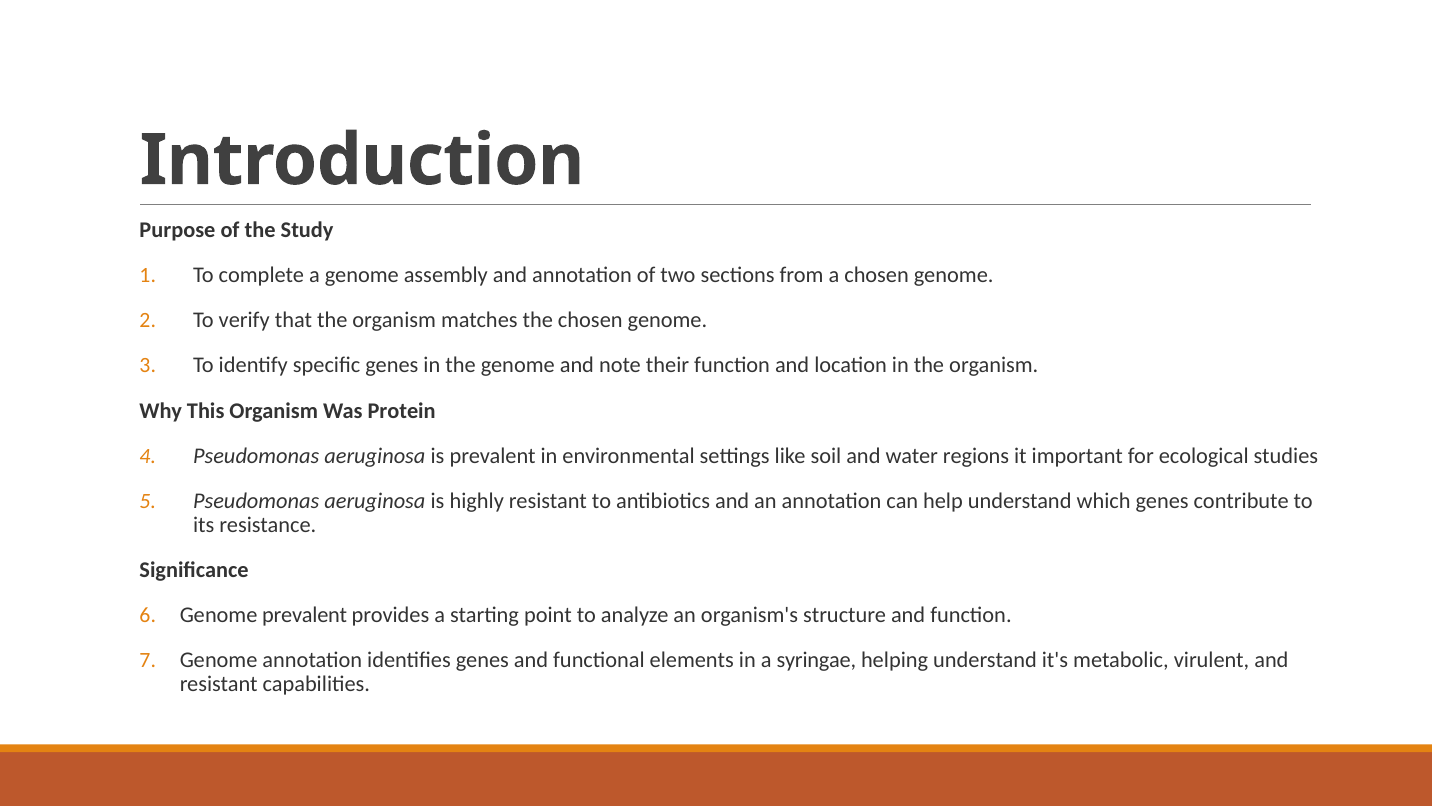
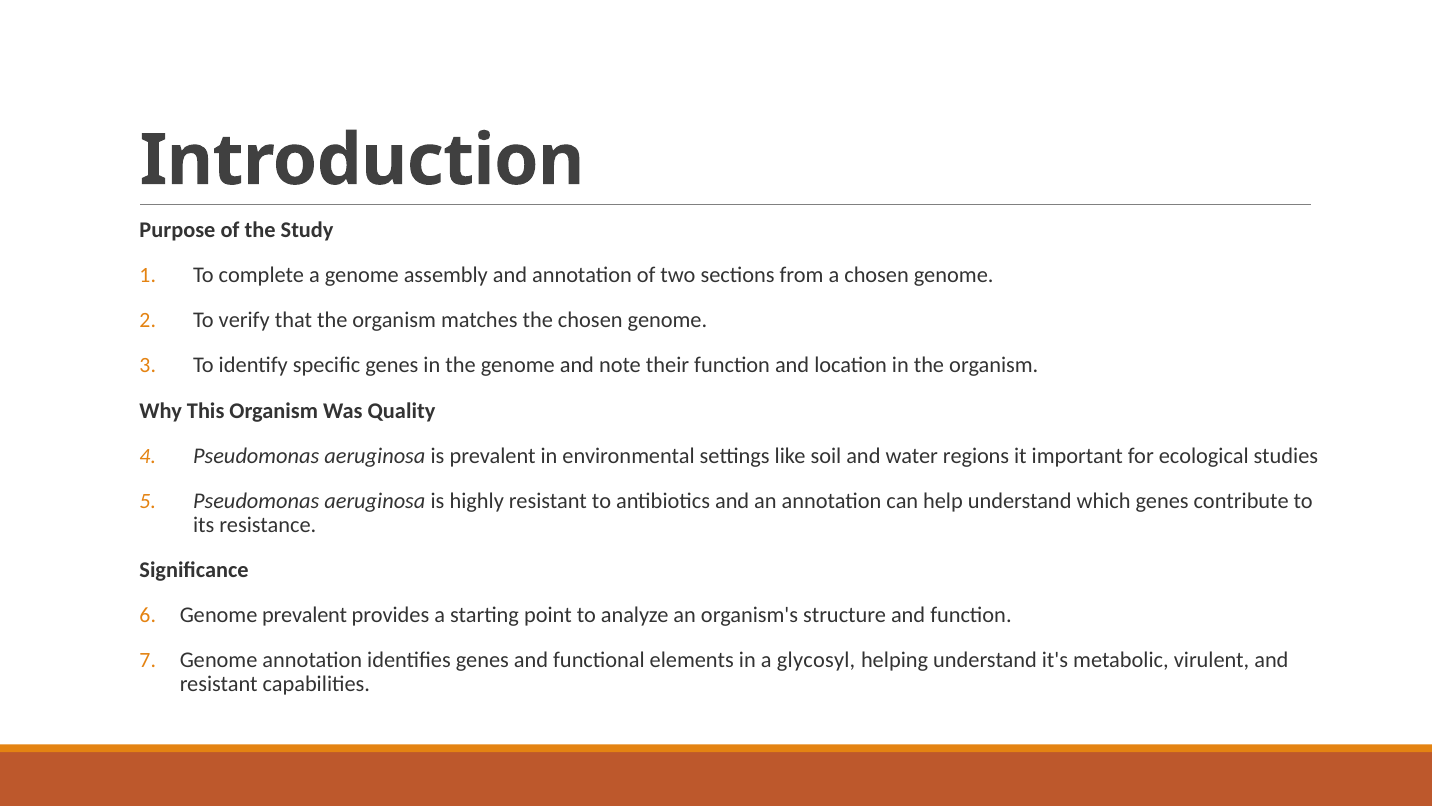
Protein: Protein -> Quality
syringae: syringae -> glycosyl
